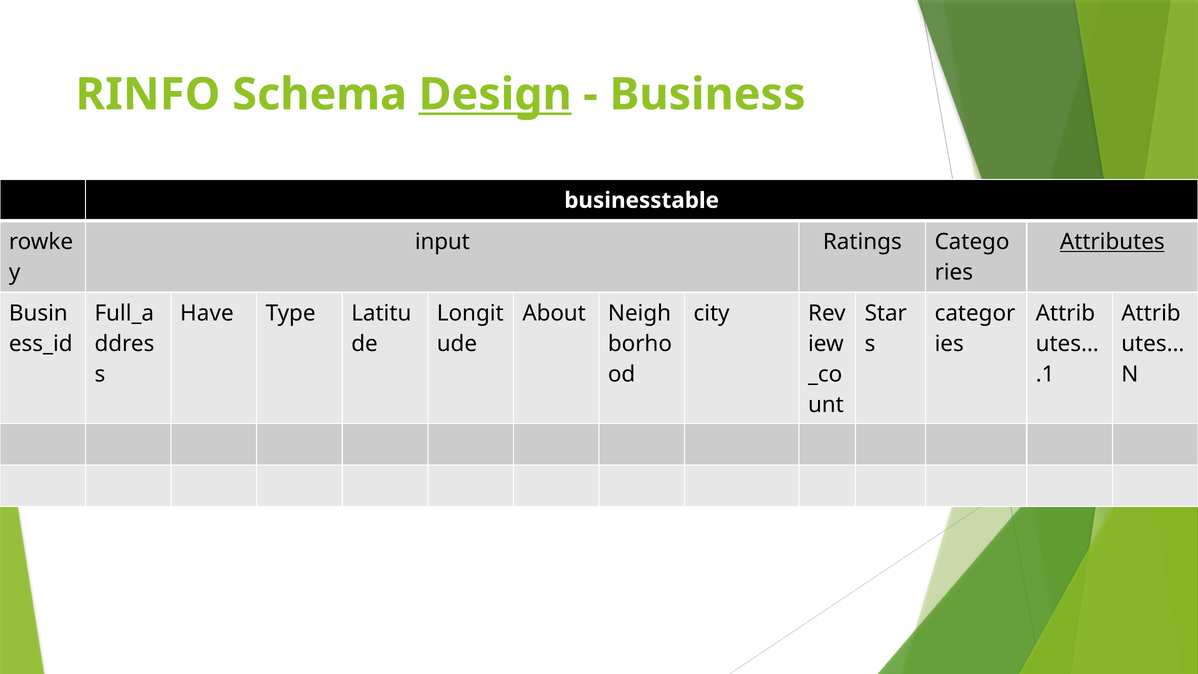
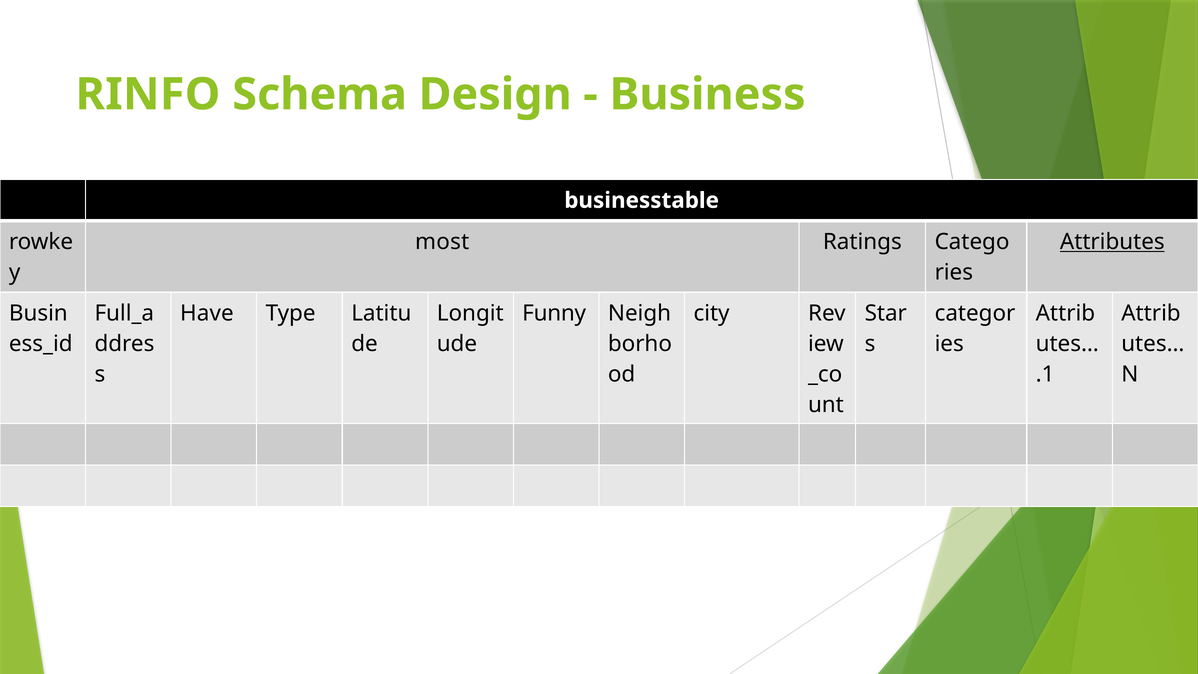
Design underline: present -> none
input: input -> most
About: About -> Funny
